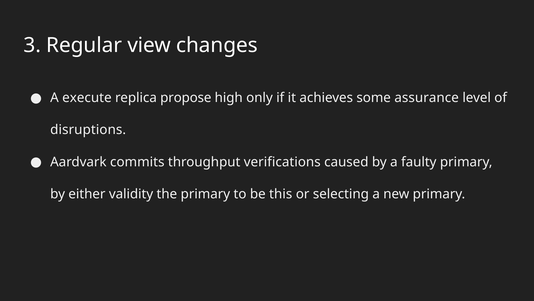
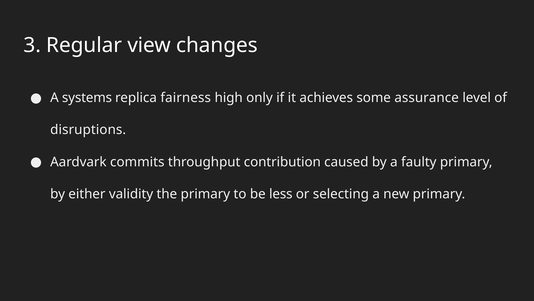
execute: execute -> systems
propose: propose -> fairness
verifications: verifications -> contribution
this: this -> less
